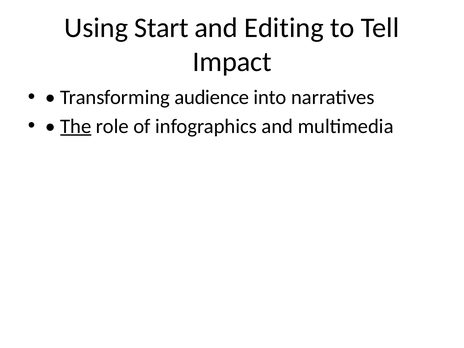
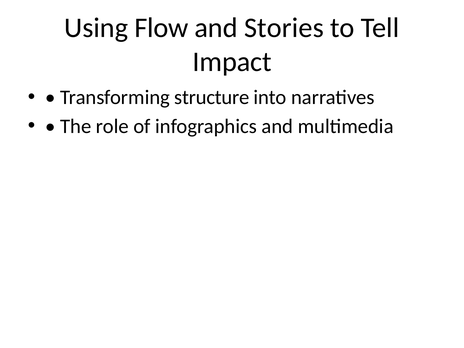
Start: Start -> Flow
Editing: Editing -> Stories
audience: audience -> structure
The underline: present -> none
